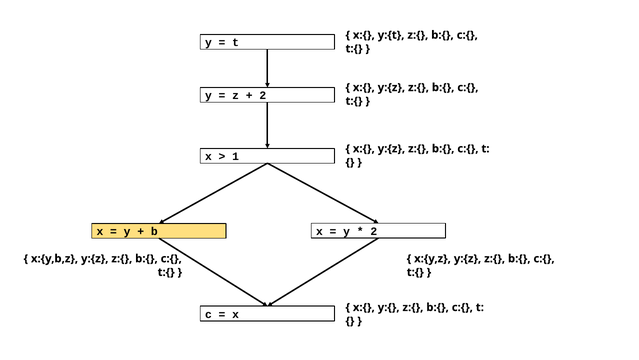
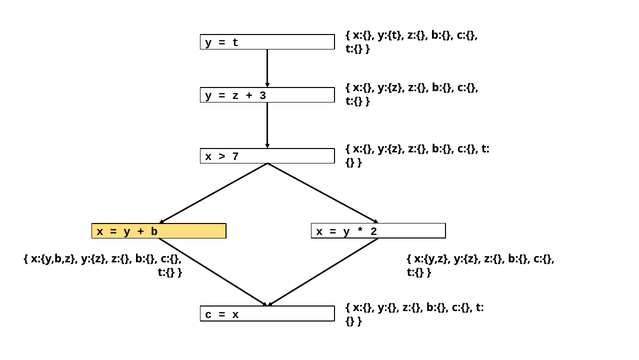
2 at (263, 96): 2 -> 3
1: 1 -> 7
